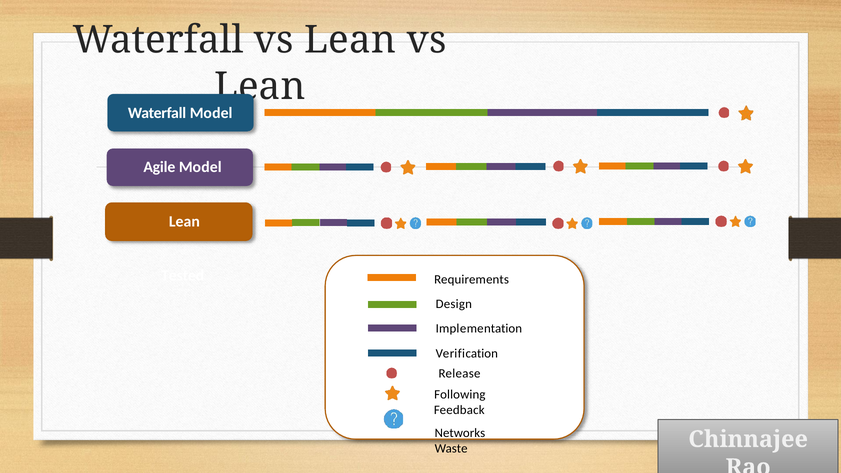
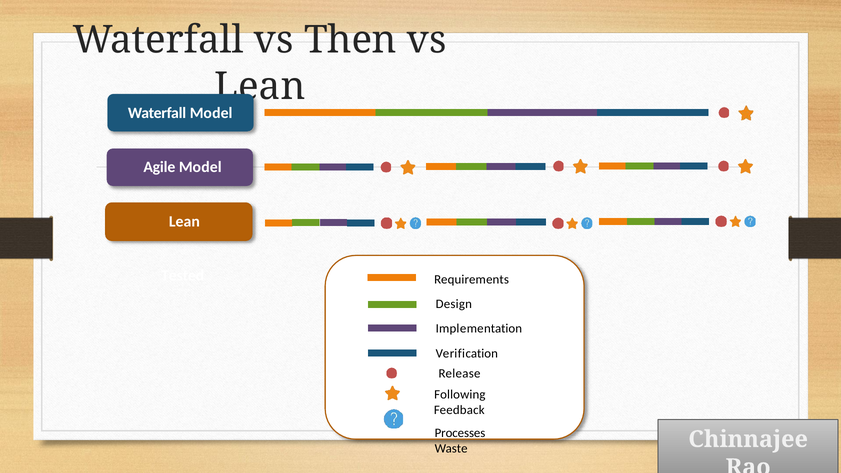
Waterfall vs Lean: Lean -> Then
Networks: Networks -> Processes
